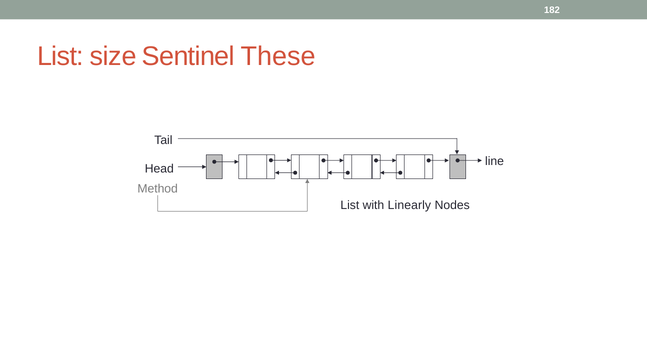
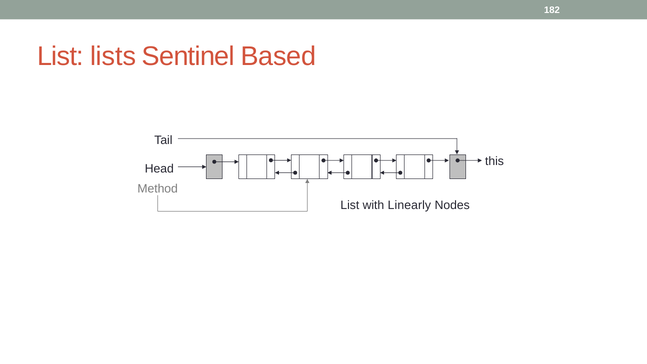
size: size -> lists
These: These -> Based
line: line -> this
